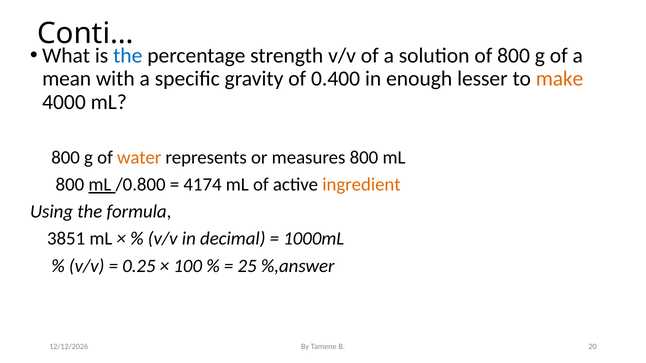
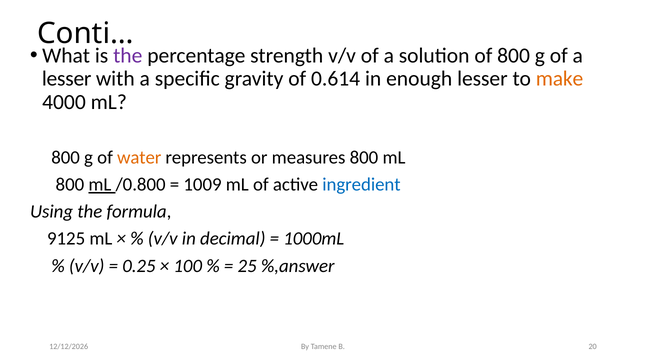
the at (128, 56) colour: blue -> purple
mean at (67, 79): mean -> lesser
0.400: 0.400 -> 0.614
4174: 4174 -> 1009
ingredient colour: orange -> blue
3851: 3851 -> 9125
